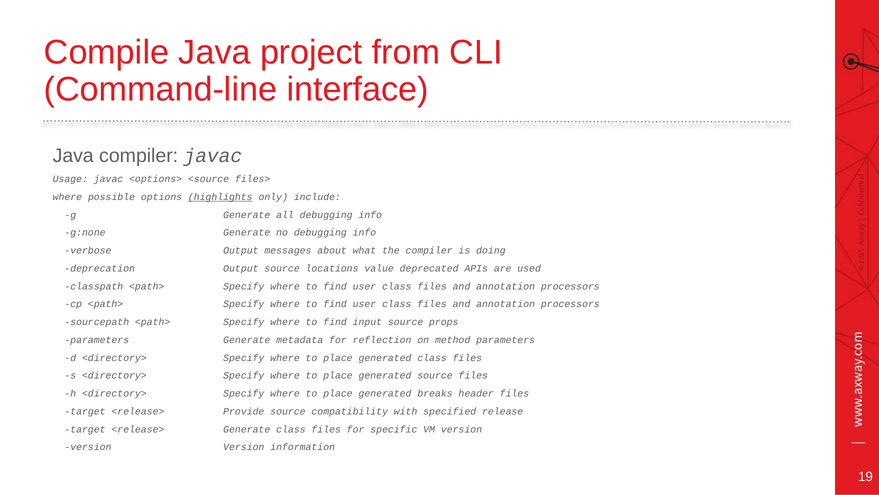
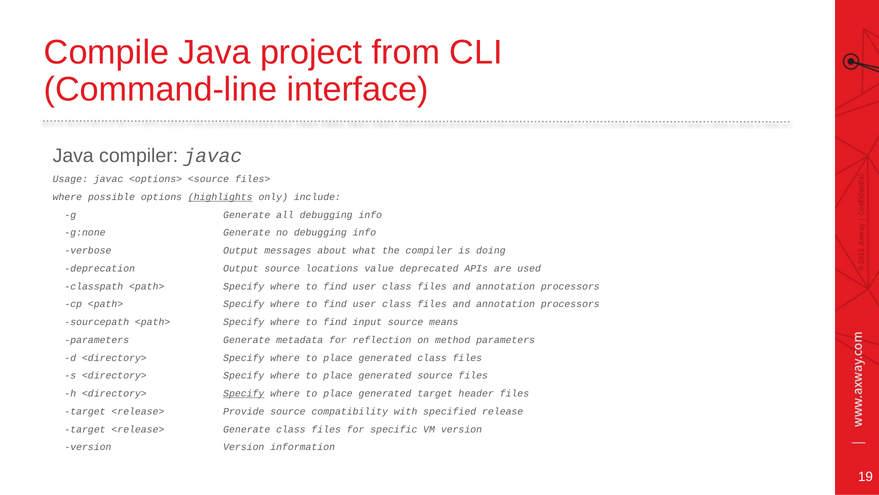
props: props -> means
Specify at (244, 393) underline: none -> present
generated breaks: breaks -> target
